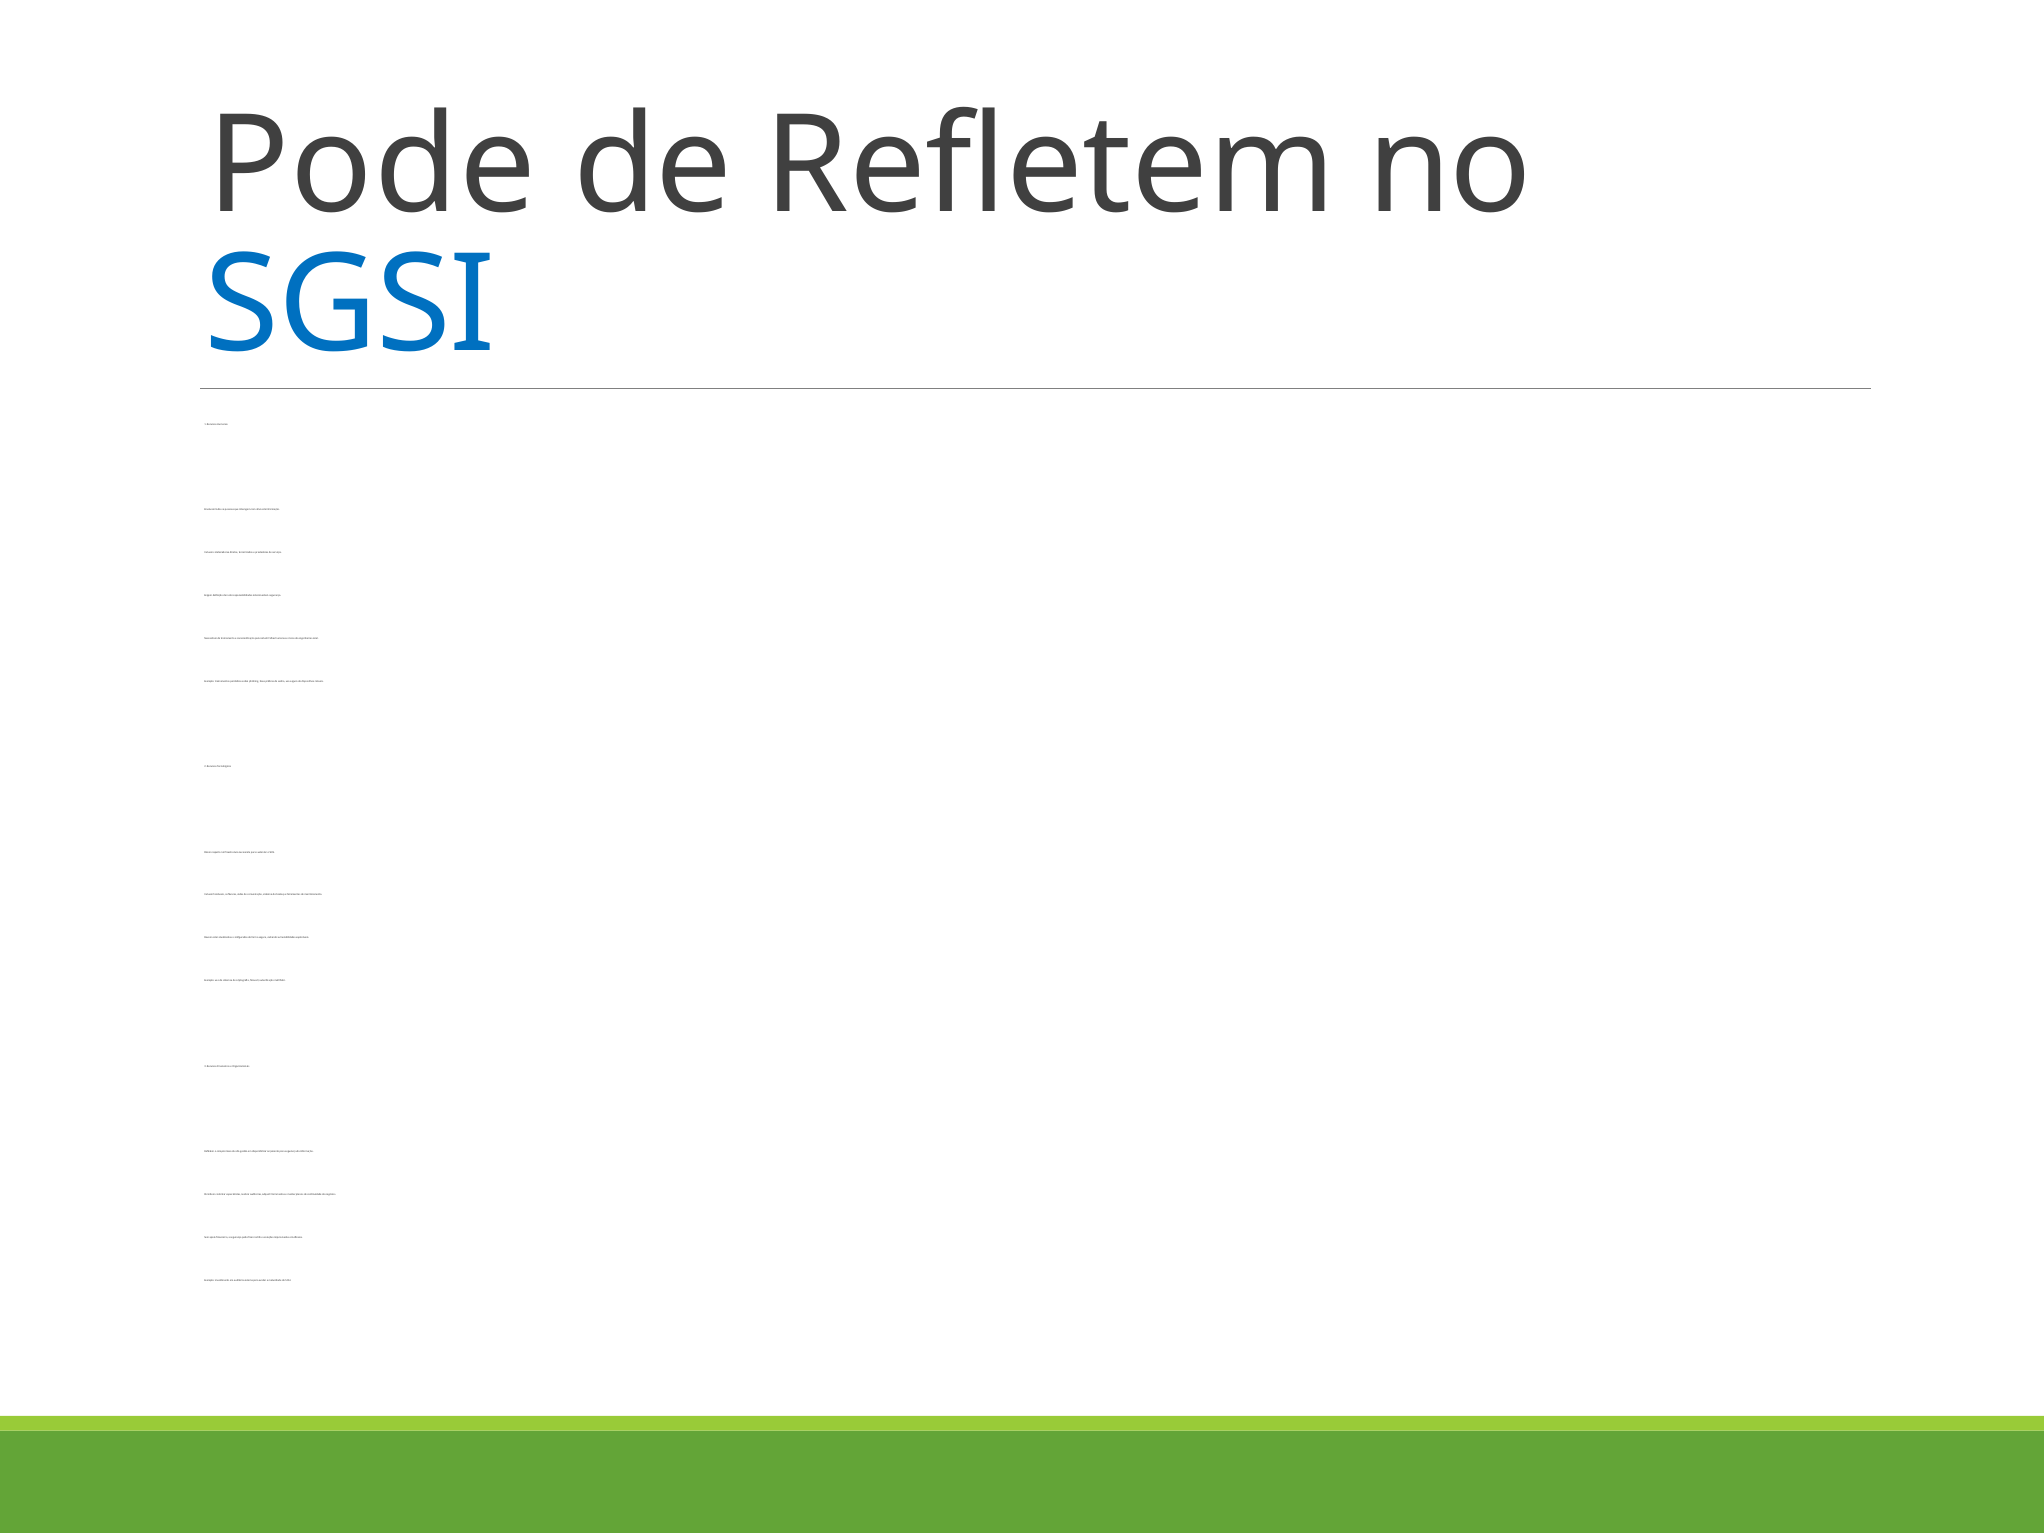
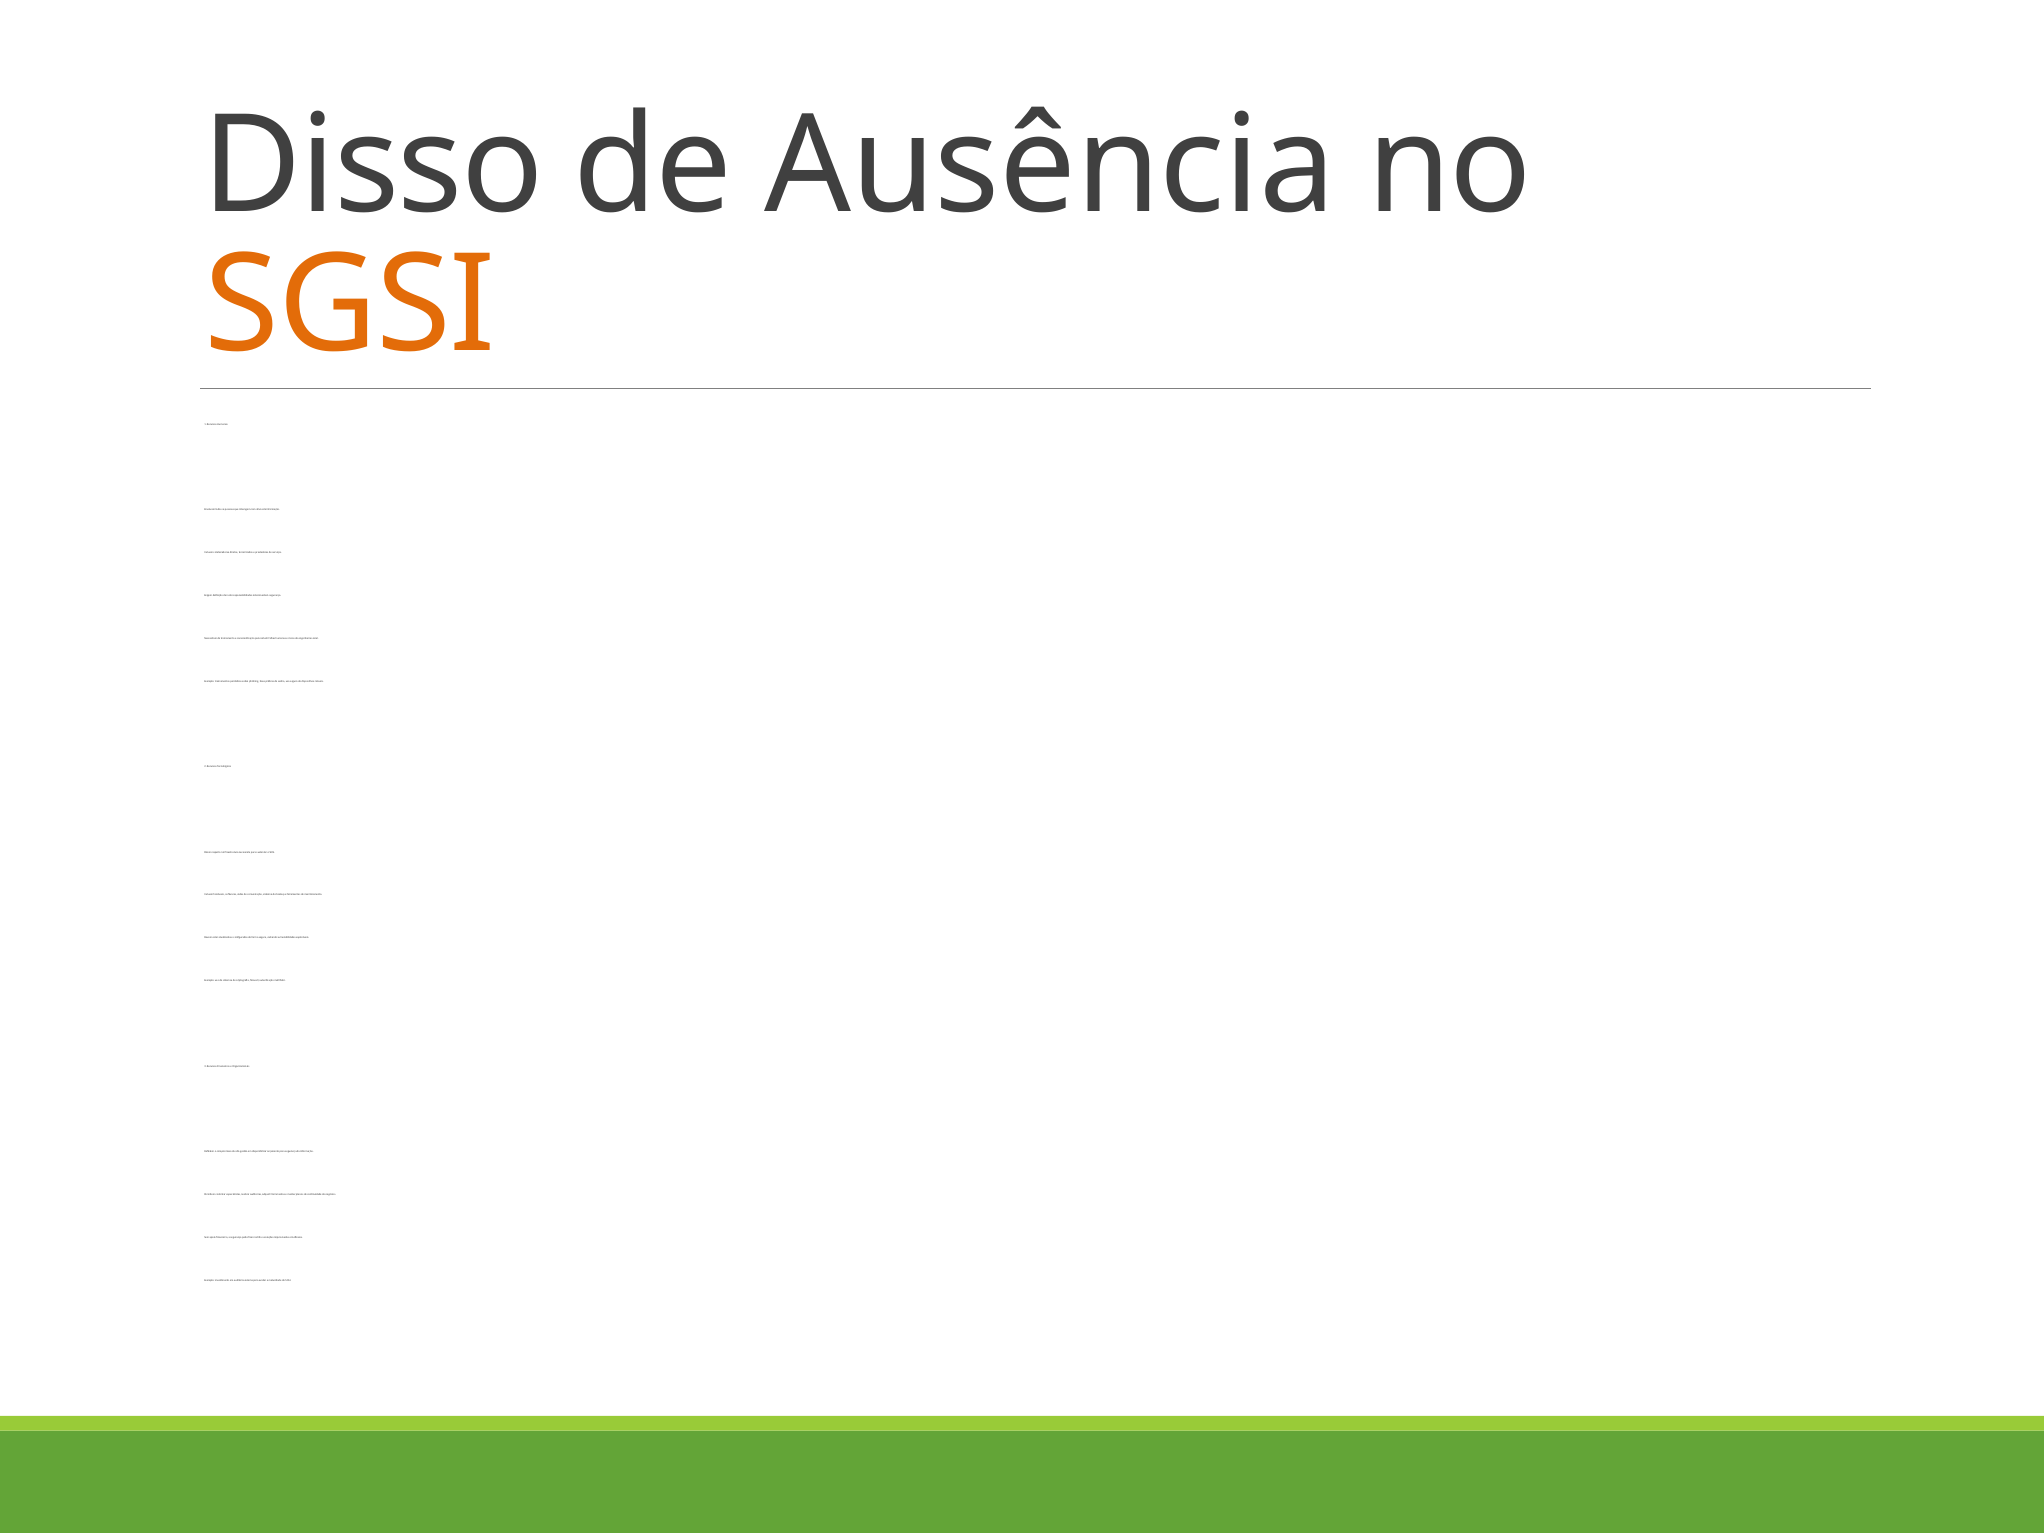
Pode at (372, 166): Pode -> Disso
de Refletem: Refletem -> Ausência
SGSI at (350, 305) colour: blue -> orange
